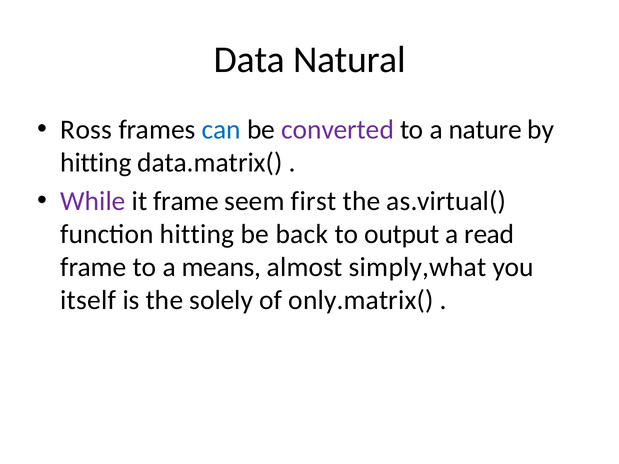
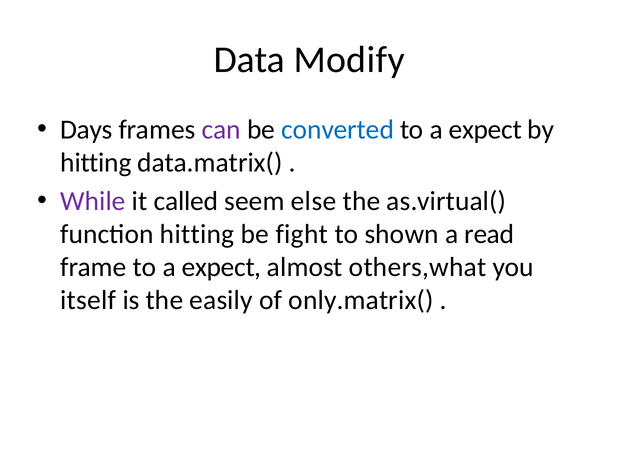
Natural: Natural -> Modify
Ross: Ross -> Days
can colour: blue -> purple
converted colour: purple -> blue
nature at (485, 130): nature -> expect
it frame: frame -> called
first: first -> else
back: back -> fight
output: output -> shown
frame to a means: means -> expect
simply,what: simply,what -> others,what
solely: solely -> easily
